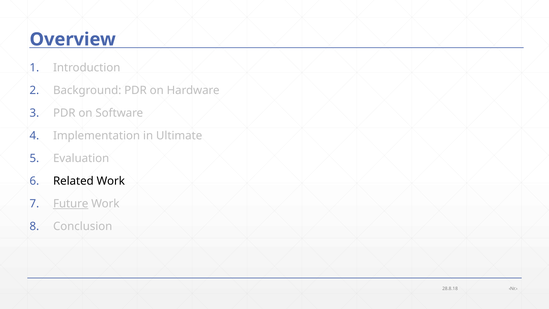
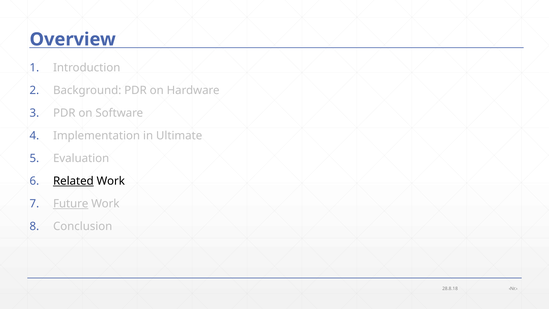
Related underline: none -> present
